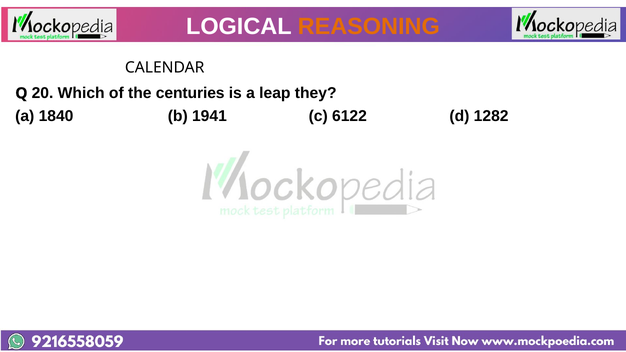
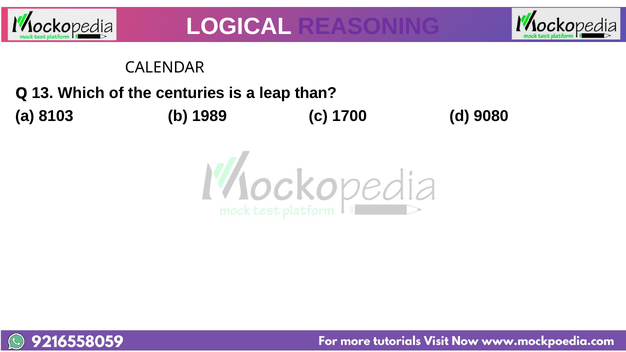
REASONING colour: orange -> purple
20: 20 -> 13
they: they -> than
1840: 1840 -> 8103
1941: 1941 -> 1989
6122: 6122 -> 1700
1282: 1282 -> 9080
